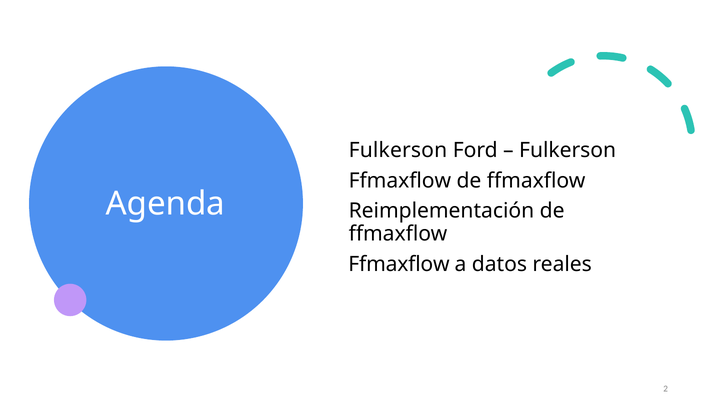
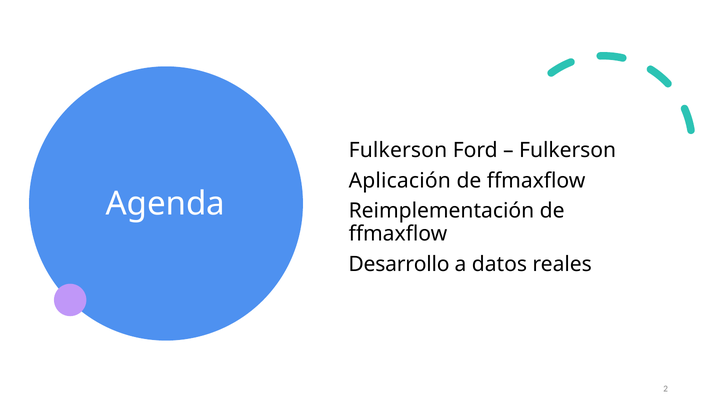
Ffmaxflow at (400, 180): Ffmaxflow -> Aplicación
Ffmaxflow at (399, 264): Ffmaxflow -> Desarrollo
